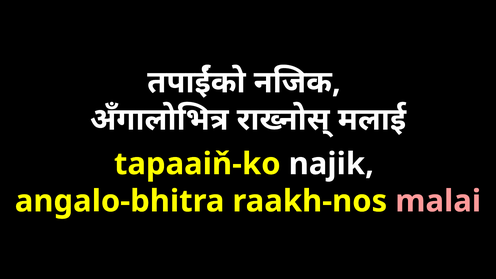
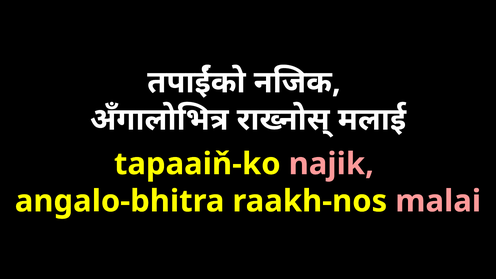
najik colour: white -> pink
